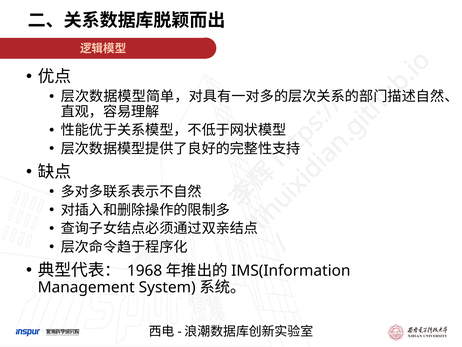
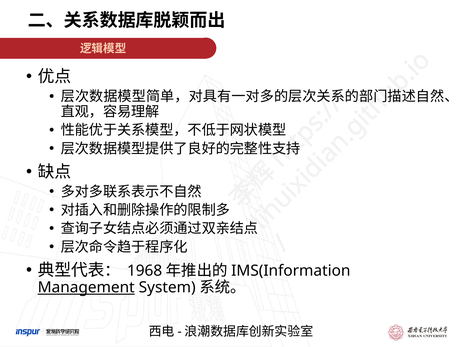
Management underline: none -> present
